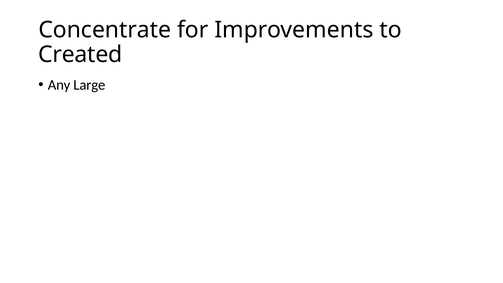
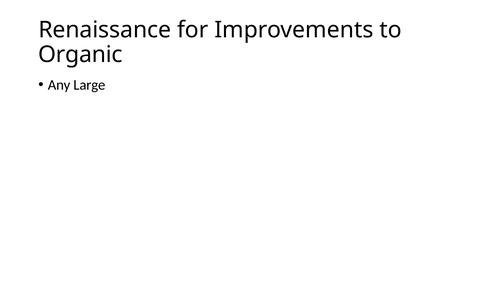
Concentrate: Concentrate -> Renaissance
Created: Created -> Organic
